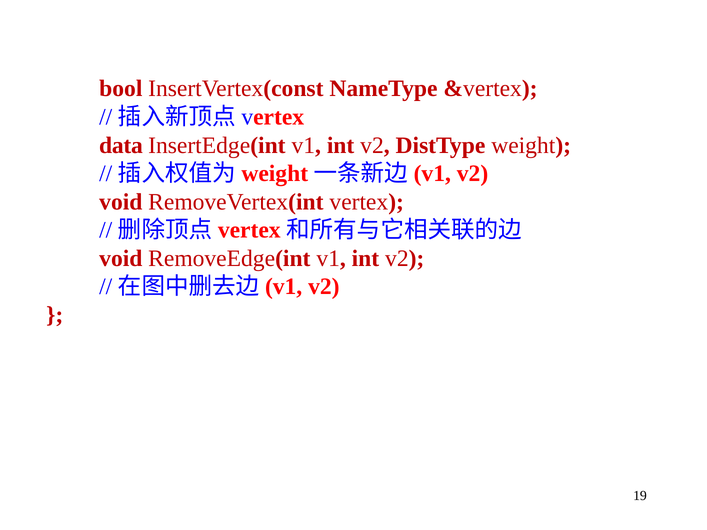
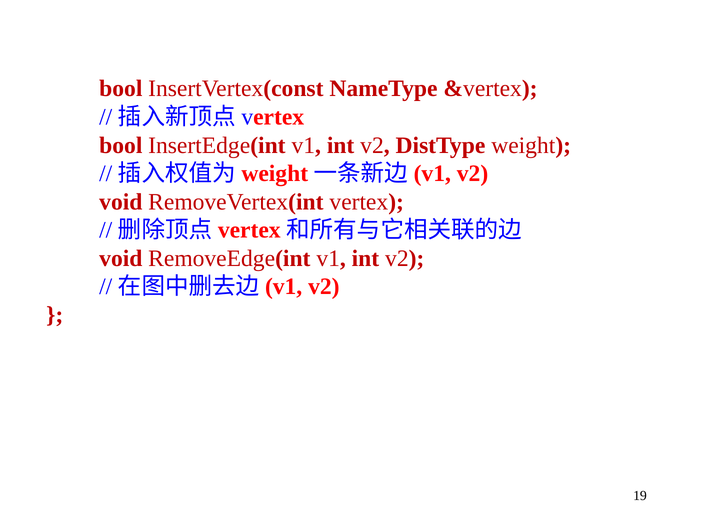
data at (121, 145): data -> bool
